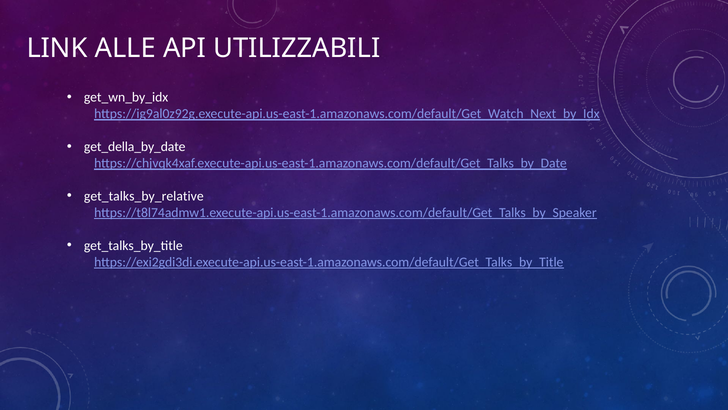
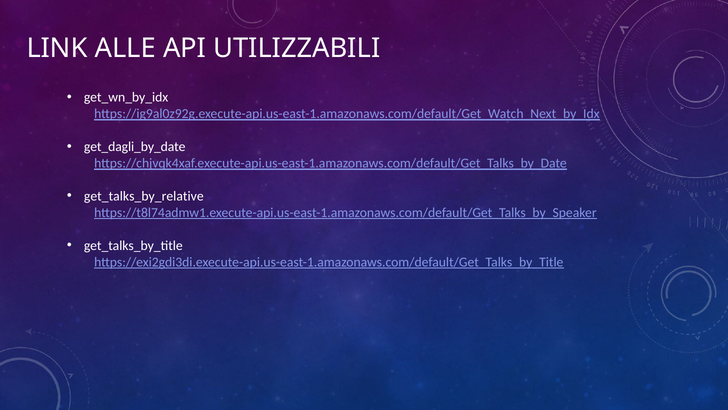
get_della_by_date: get_della_by_date -> get_dagli_by_date
